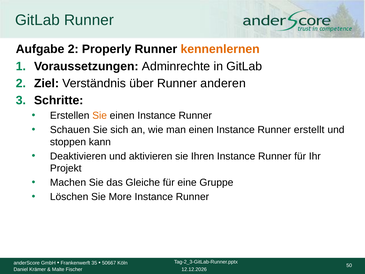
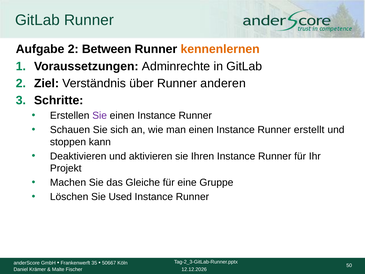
Properly: Properly -> Between
Sie at (100, 116) colour: orange -> purple
More: More -> Used
